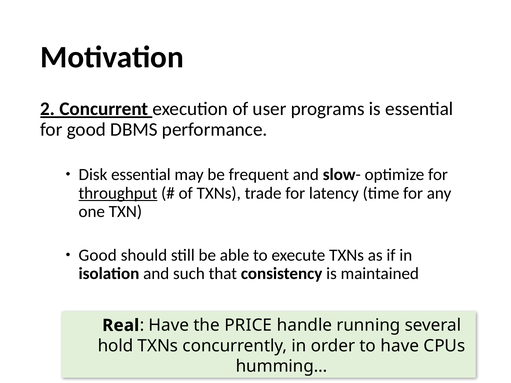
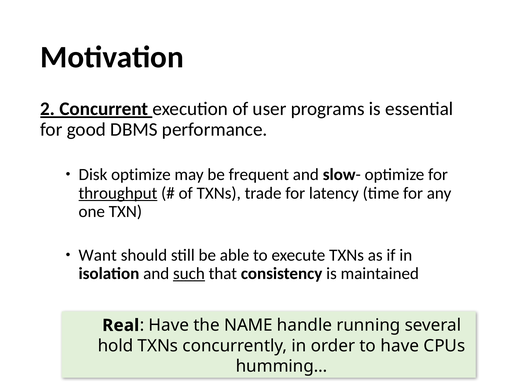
Disk essential: essential -> optimize
Good at (98, 255): Good -> Want
such underline: none -> present
PRICE: PRICE -> NAME
